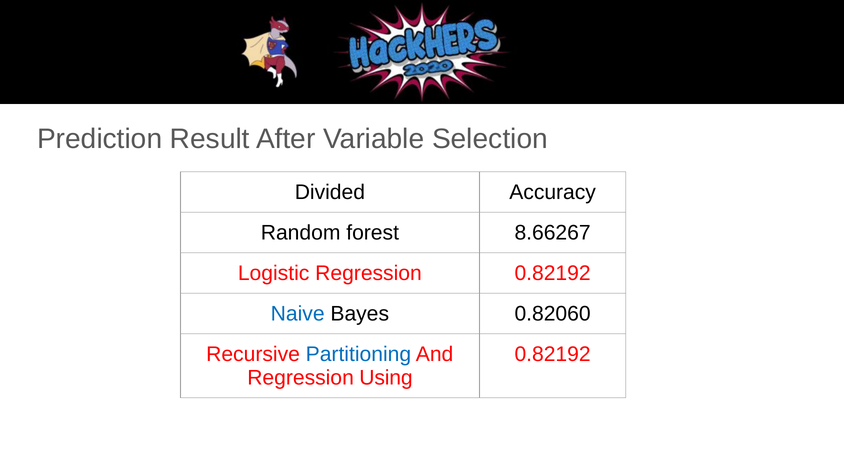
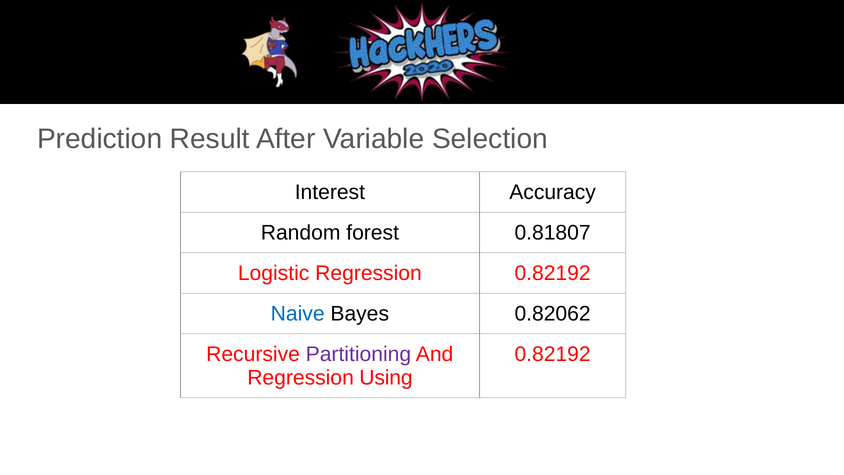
Divided: Divided -> Interest
8.66267: 8.66267 -> 0.81807
0.82060: 0.82060 -> 0.82062
Partitioning colour: blue -> purple
